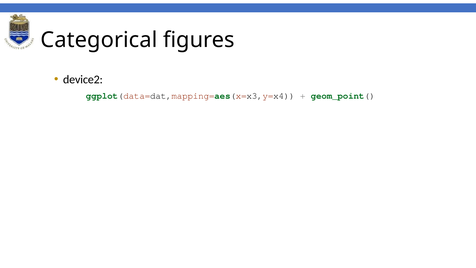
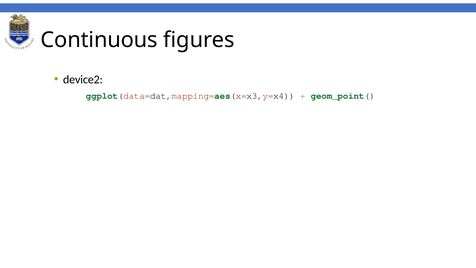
Categorical: Categorical -> Continuous
